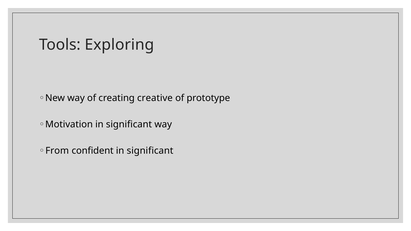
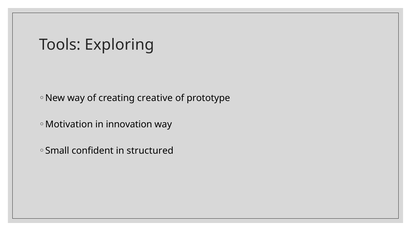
significant at (129, 125): significant -> innovation
From: From -> Small
confident in significant: significant -> structured
